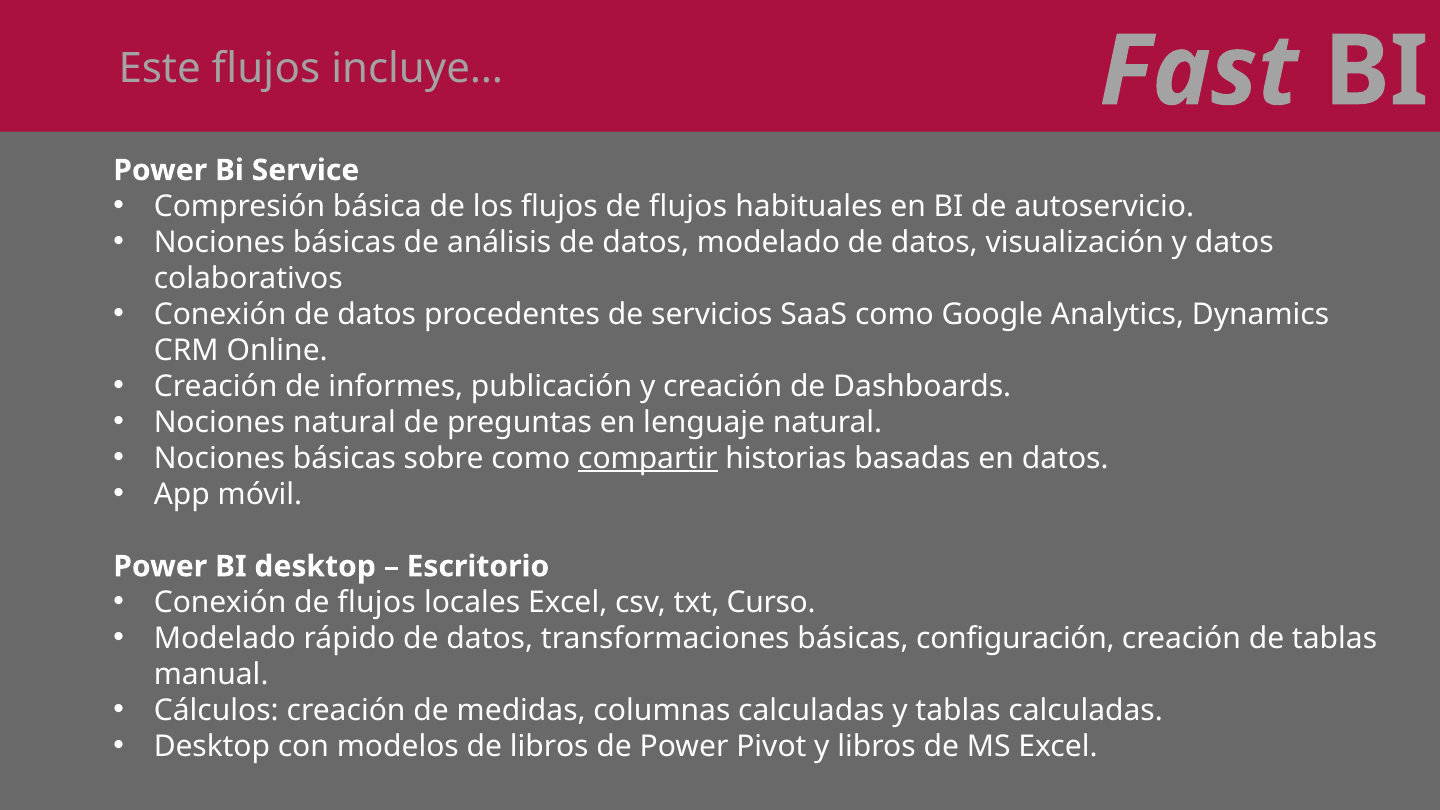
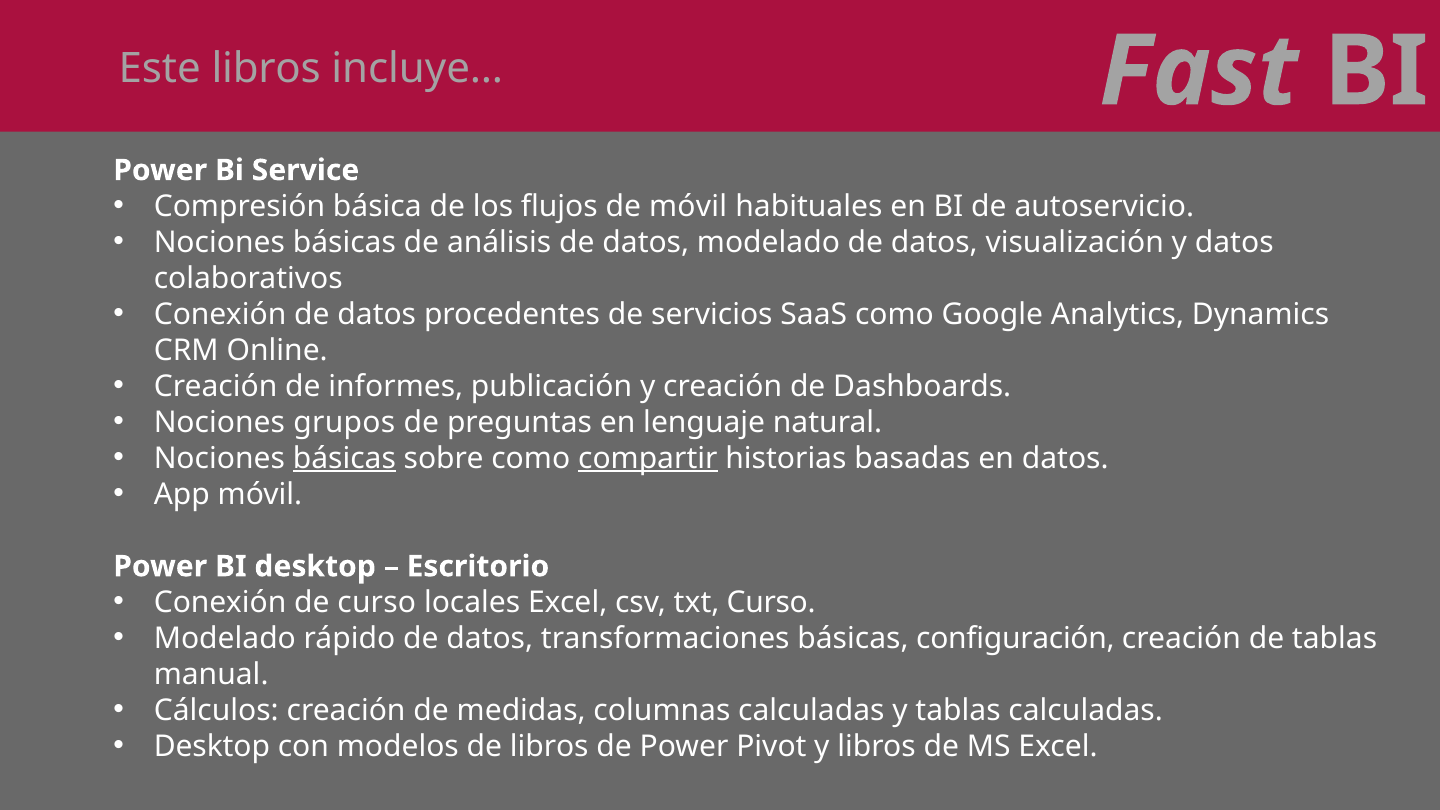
Este flujos: flujos -> libros
flujos de flujos: flujos -> móvil
Nociones natural: natural -> grupos
básicas at (344, 458) underline: none -> present
Conexión de flujos: flujos -> curso
